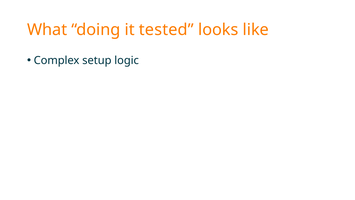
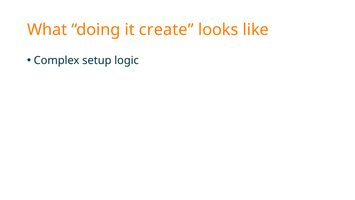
tested: tested -> create
